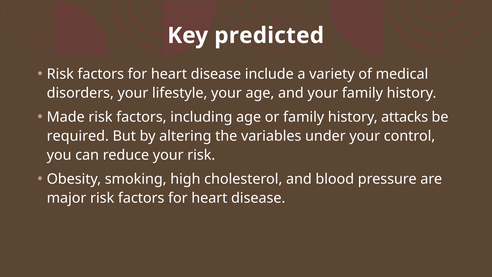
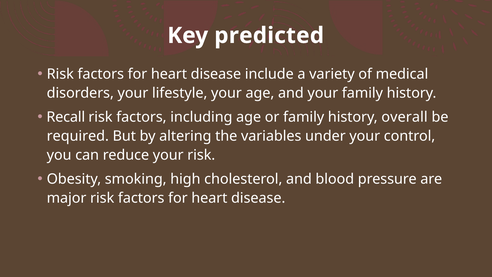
Made: Made -> Recall
attacks: attacks -> overall
